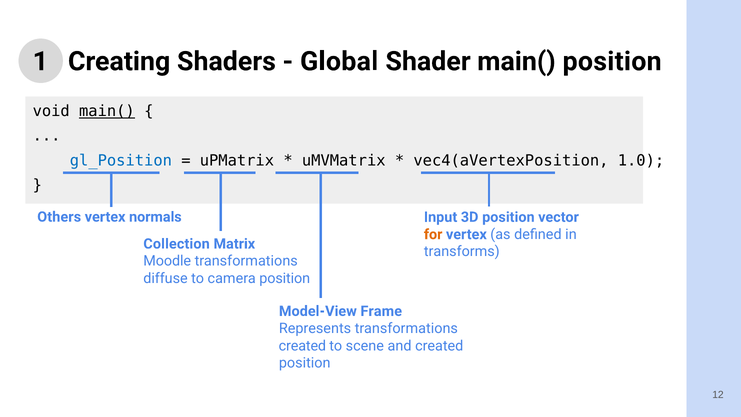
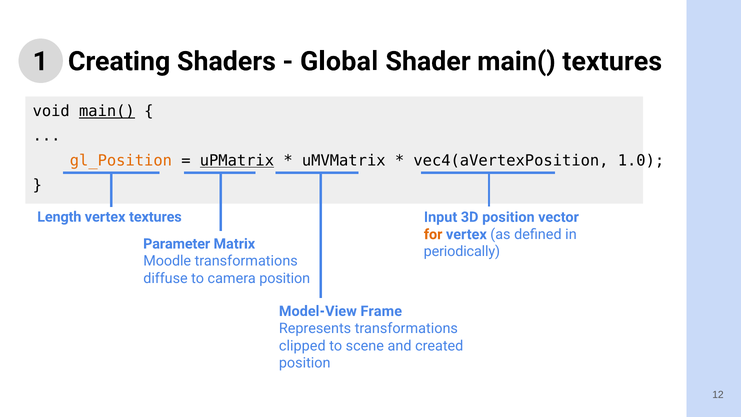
main( position: position -> textures
gl_Position colour: blue -> orange
uPMatrix underline: none -> present
Others: Others -> Length
vertex normals: normals -> textures
Collection: Collection -> Parameter
transforms: transforms -> periodically
created at (302, 346): created -> clipped
